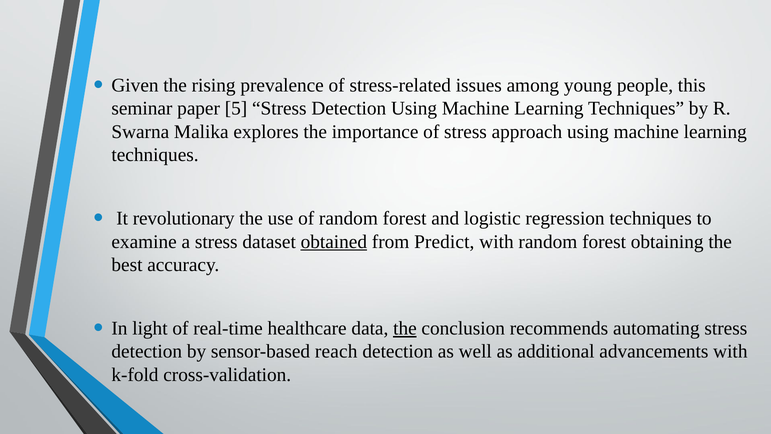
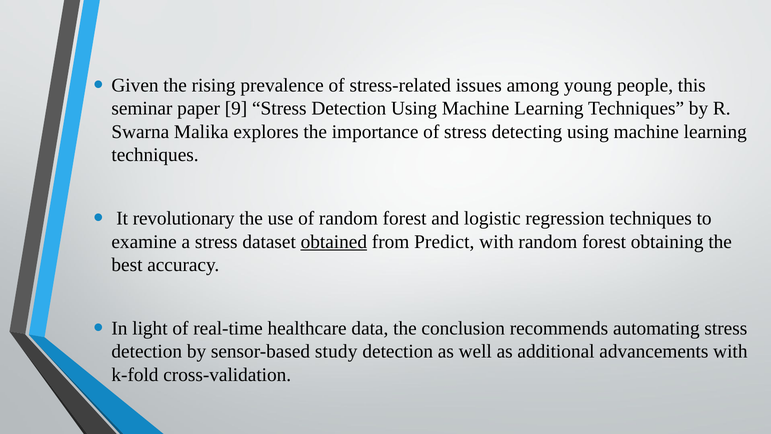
5: 5 -> 9
approach: approach -> detecting
the at (405, 328) underline: present -> none
reach: reach -> study
